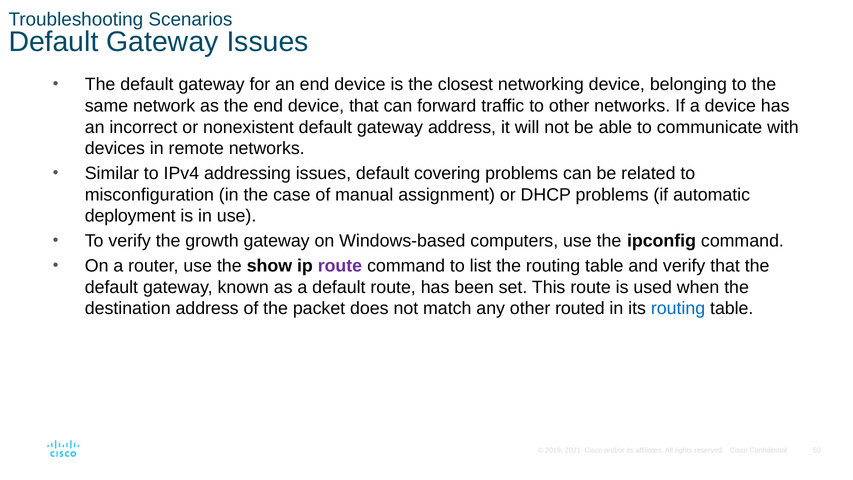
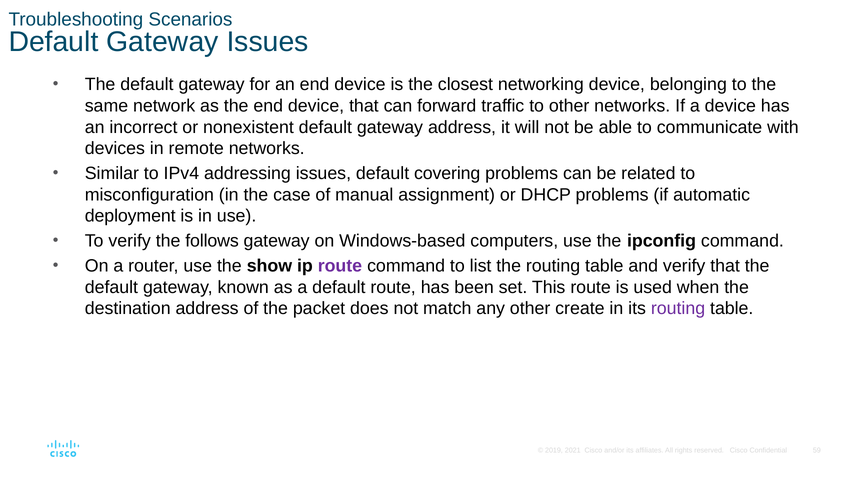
growth: growth -> follows
routed: routed -> create
routing at (678, 308) colour: blue -> purple
